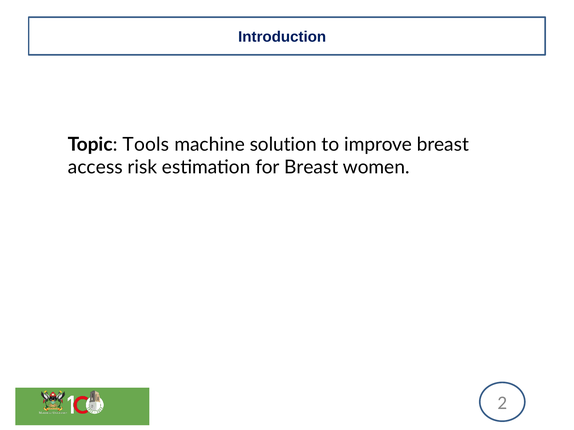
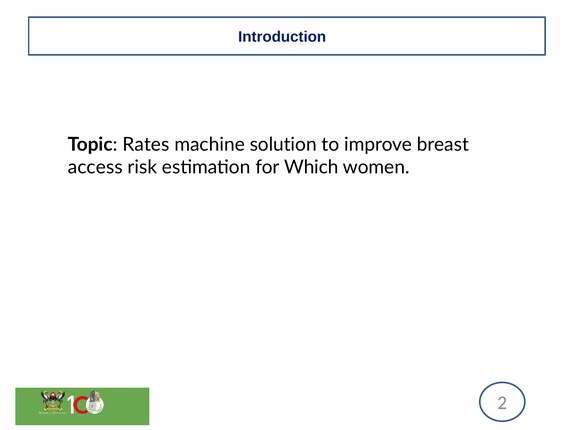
Tools: Tools -> Rates
for Breast: Breast -> Which
